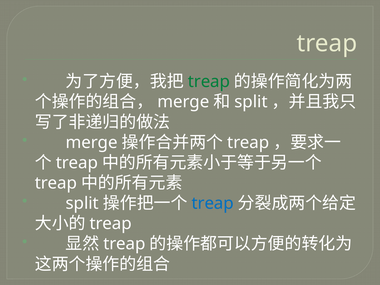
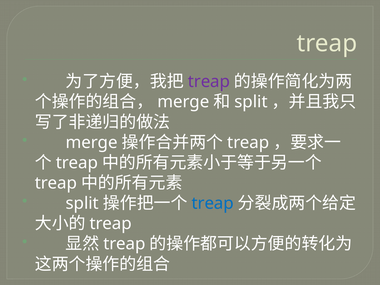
treap at (209, 82) colour: green -> purple
